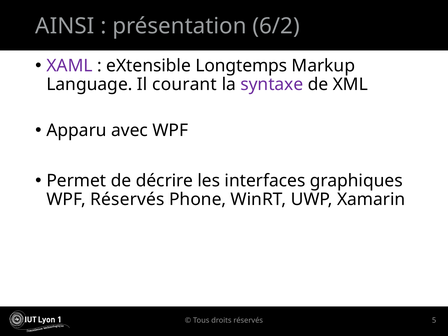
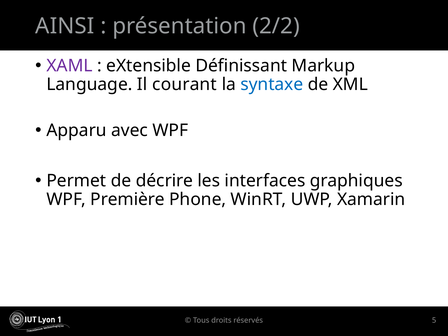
6/2: 6/2 -> 2/2
Longtemps: Longtemps -> Définissant
syntaxe colour: purple -> blue
WPF Réservés: Réservés -> Première
